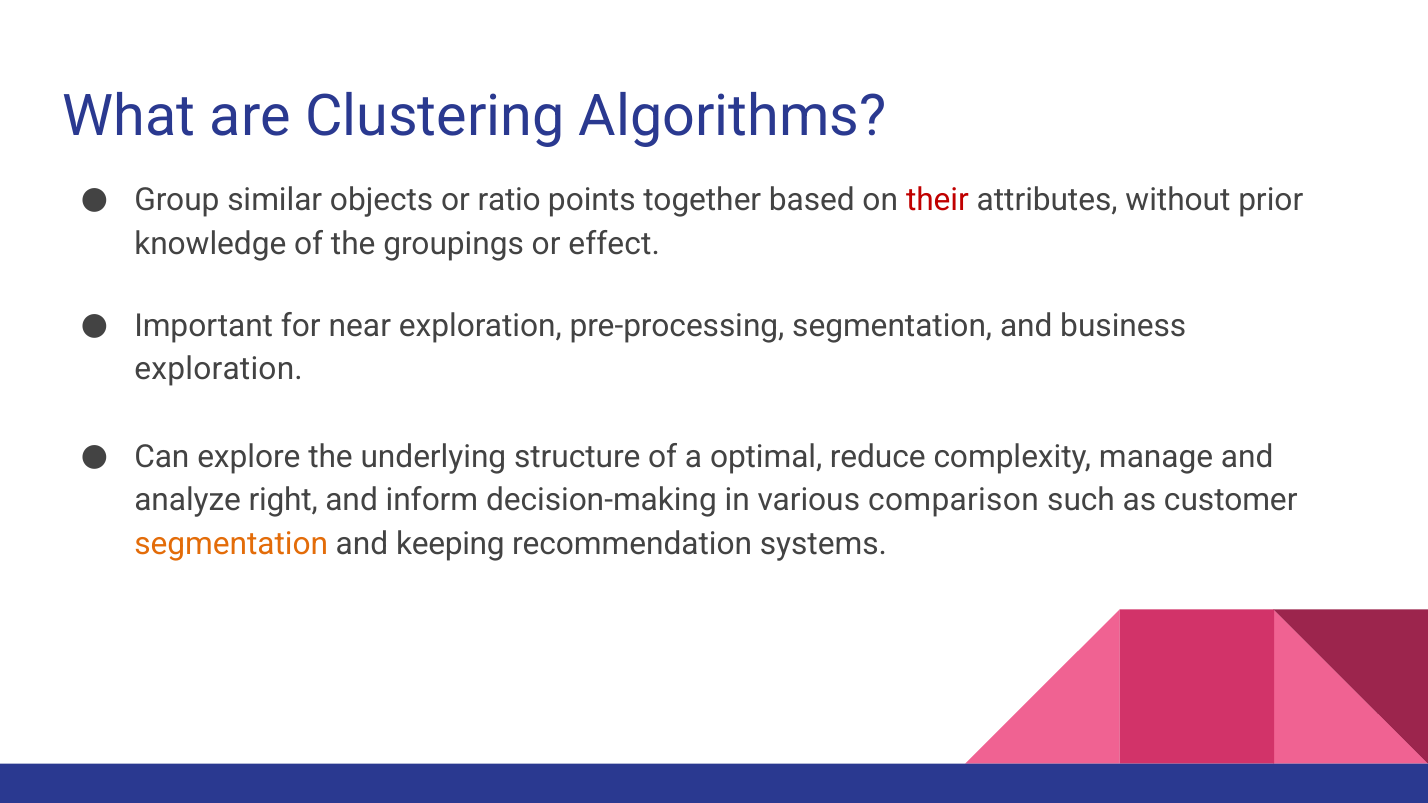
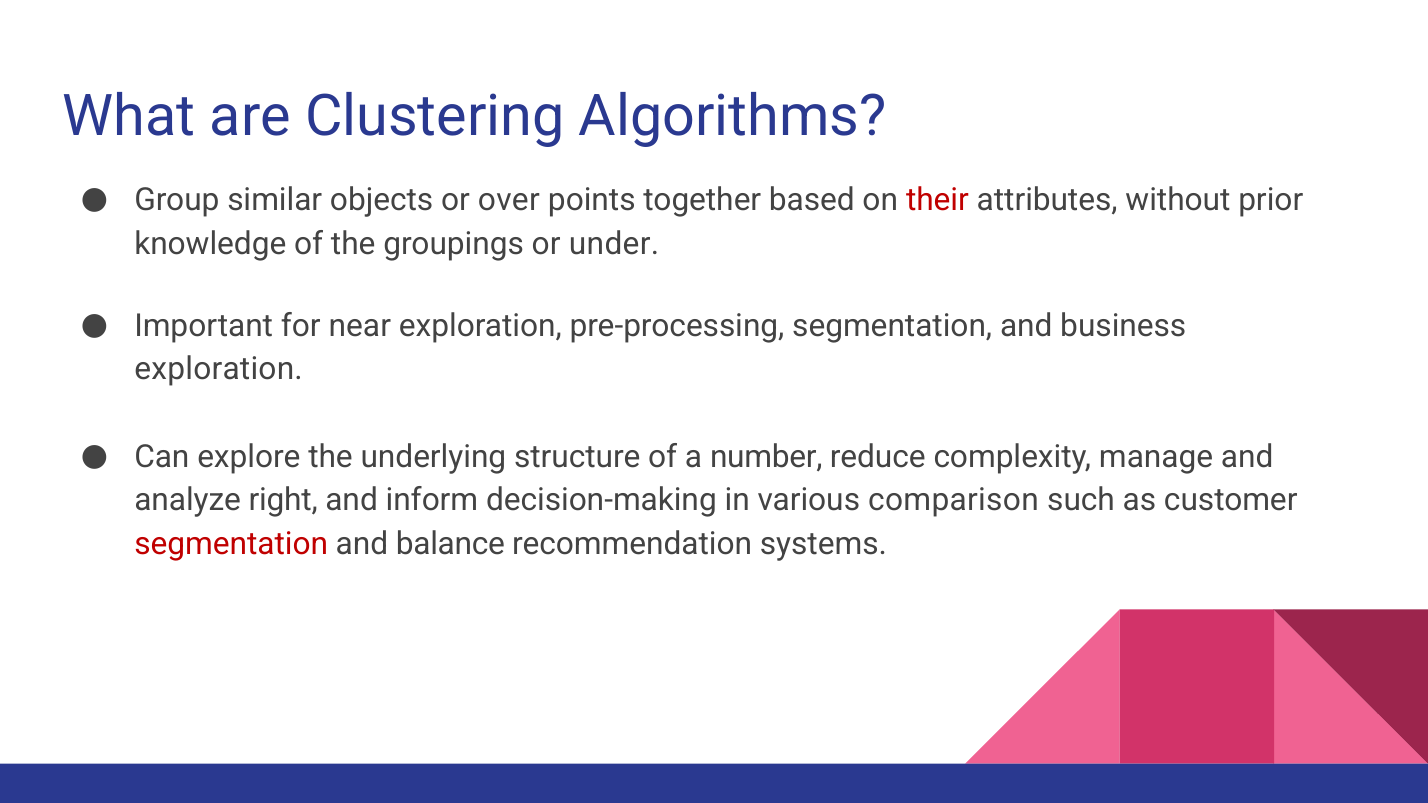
ratio: ratio -> over
effect: effect -> under
optimal: optimal -> number
segmentation at (231, 544) colour: orange -> red
keeping: keeping -> balance
